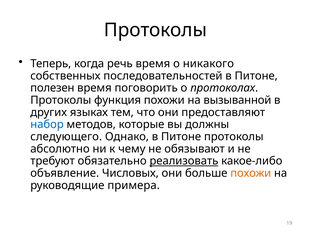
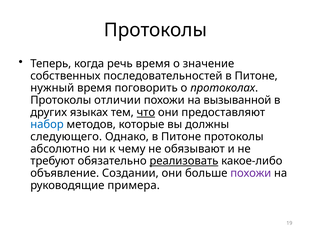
никакого: никакого -> значение
полезен: полезен -> нужный
функция: функция -> отличии
что underline: none -> present
Числовых: Числовых -> Создании
похожи at (251, 173) colour: orange -> purple
